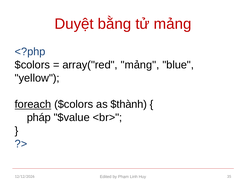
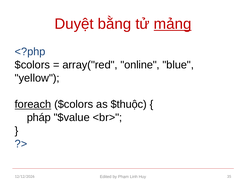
mảng at (173, 24) underline: none -> present
array("red mảng: mảng -> online
$thành: $thành -> $thuộc
